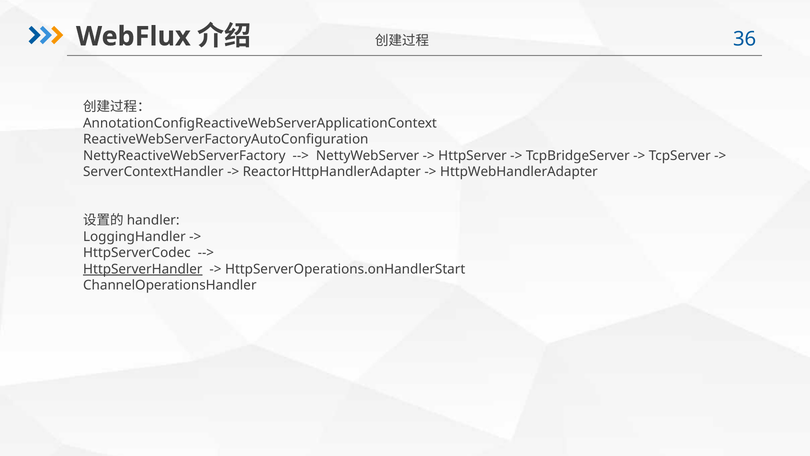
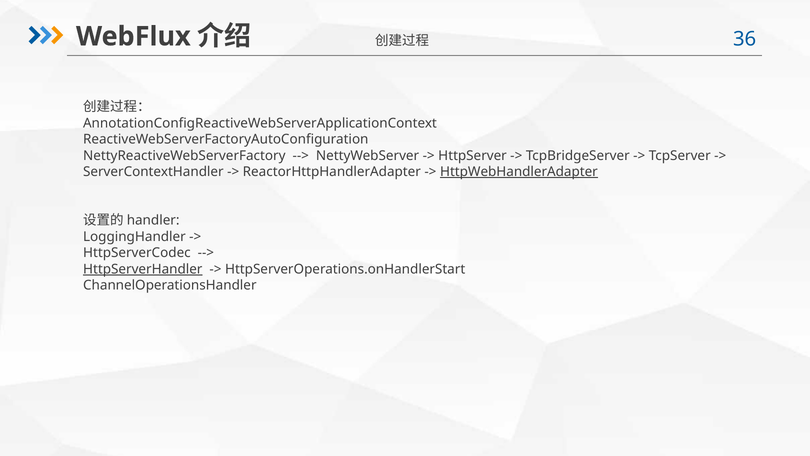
HttpWebHandlerAdapter underline: none -> present
